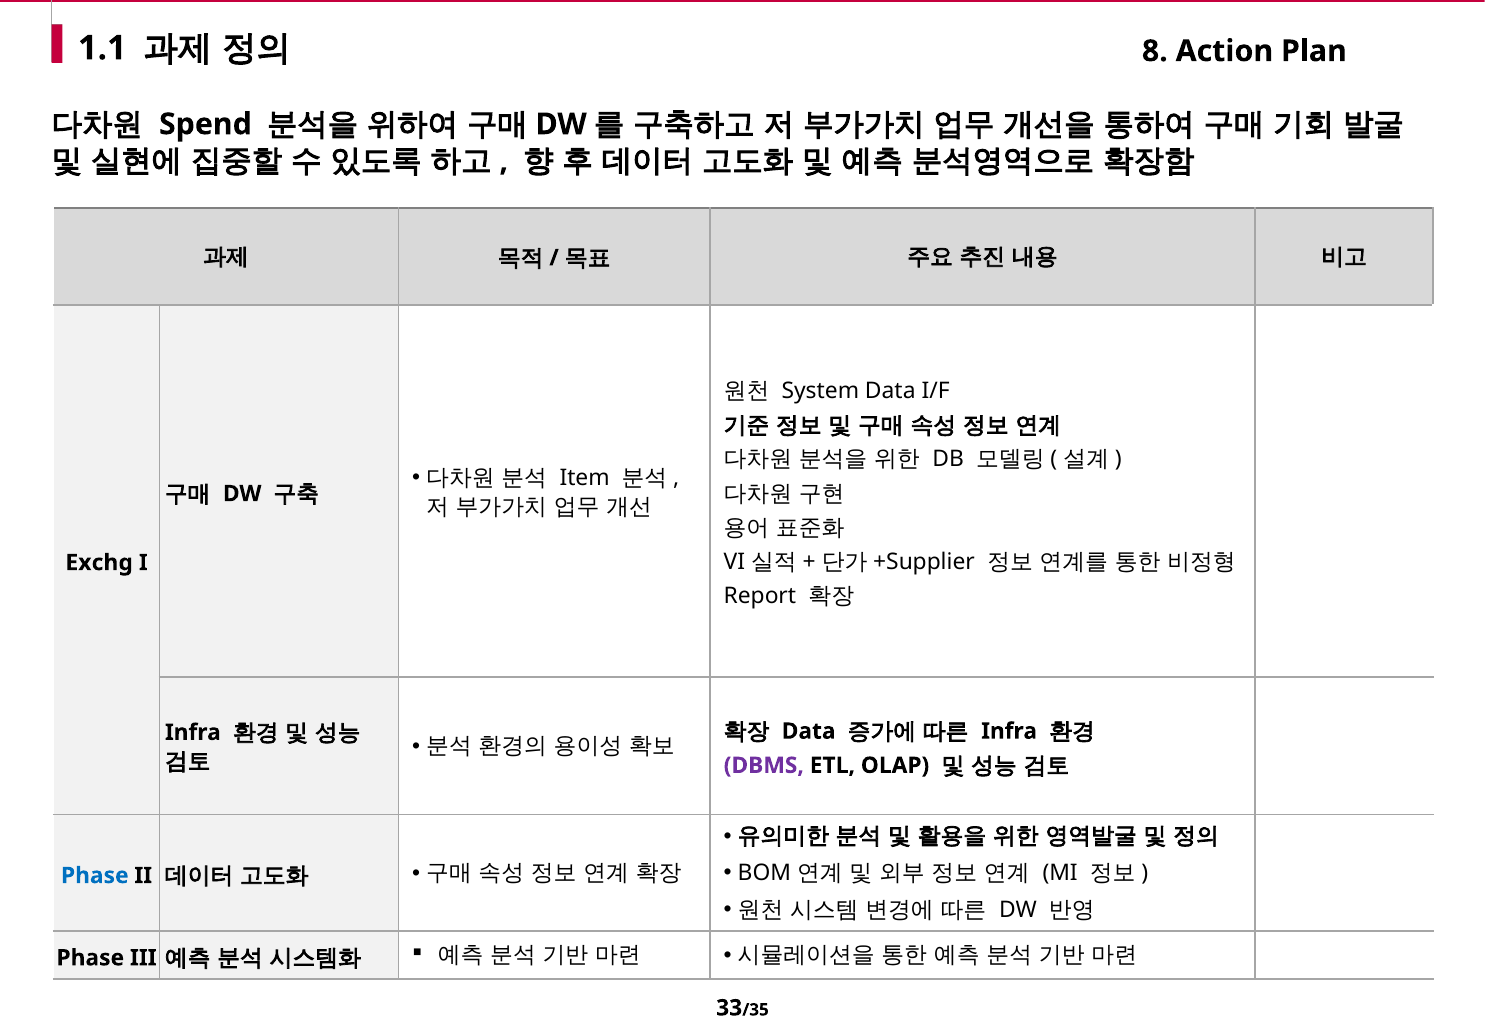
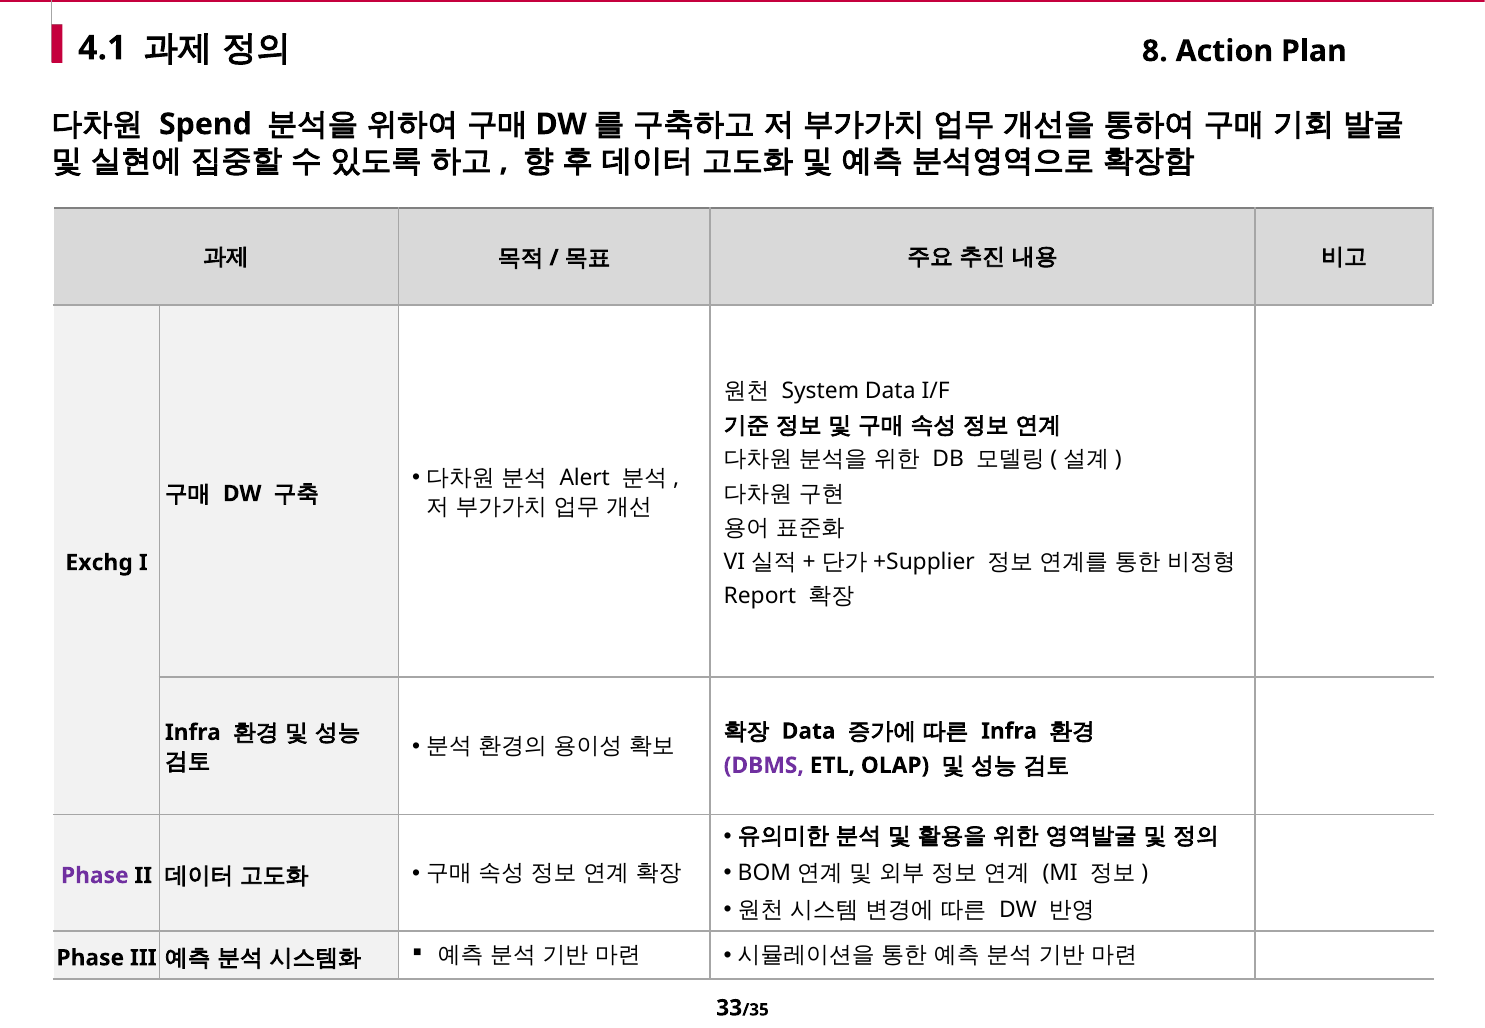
1.1: 1.1 -> 4.1
Item: Item -> Alert
Phase at (95, 876) colour: blue -> purple
